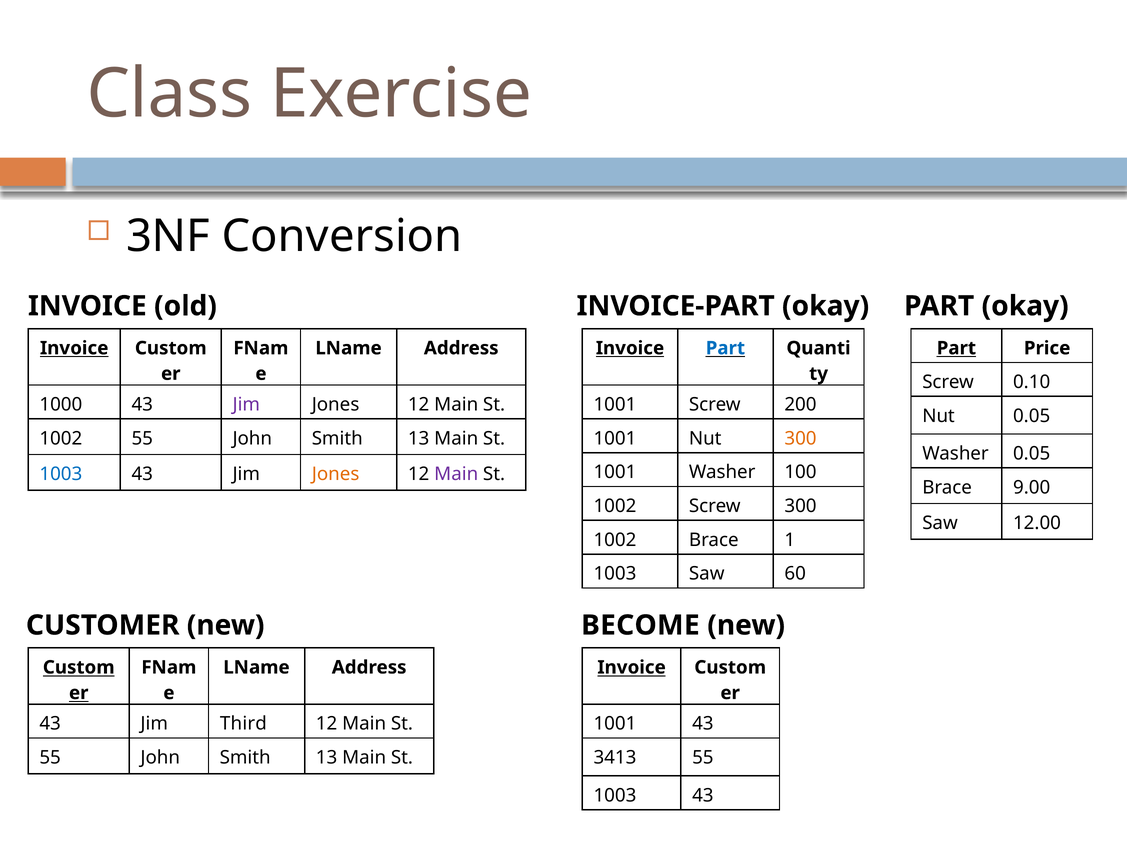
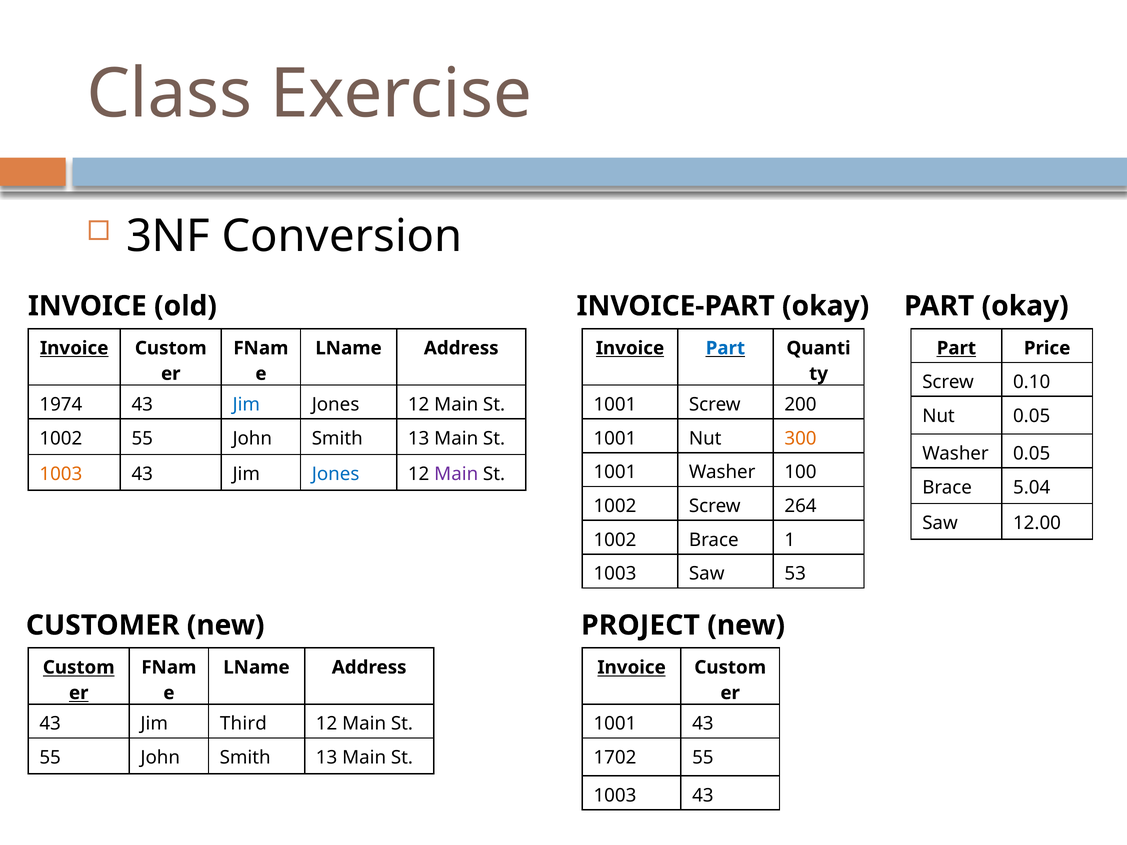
1000: 1000 -> 1974
Jim at (246, 405) colour: purple -> blue
1003 at (61, 474) colour: blue -> orange
Jones at (336, 474) colour: orange -> blue
9.00: 9.00 -> 5.04
Screw 300: 300 -> 264
60: 60 -> 53
BECOME: BECOME -> PROJECT
3413: 3413 -> 1702
